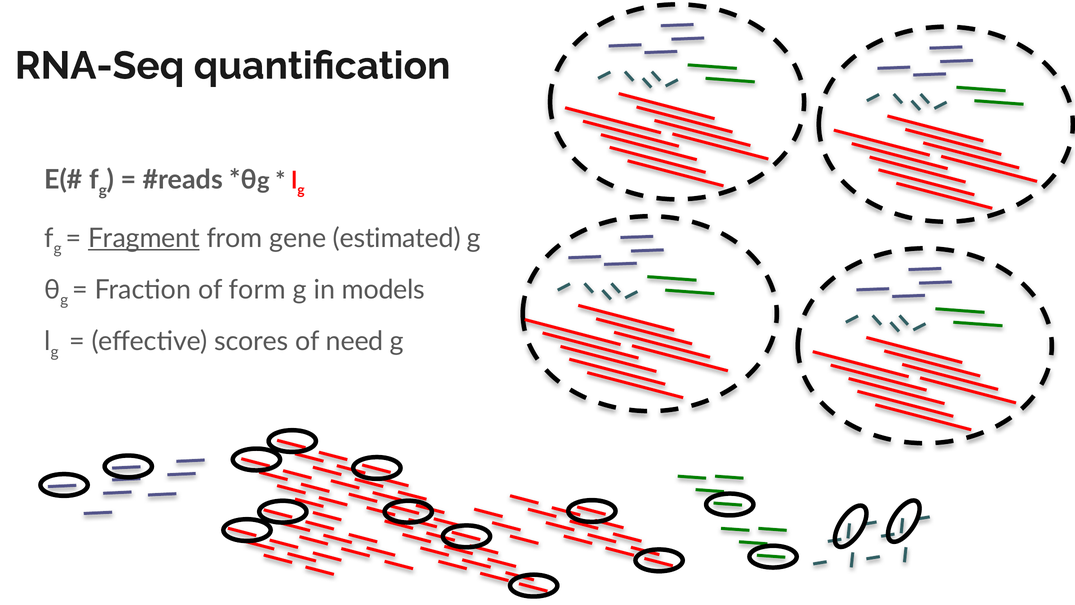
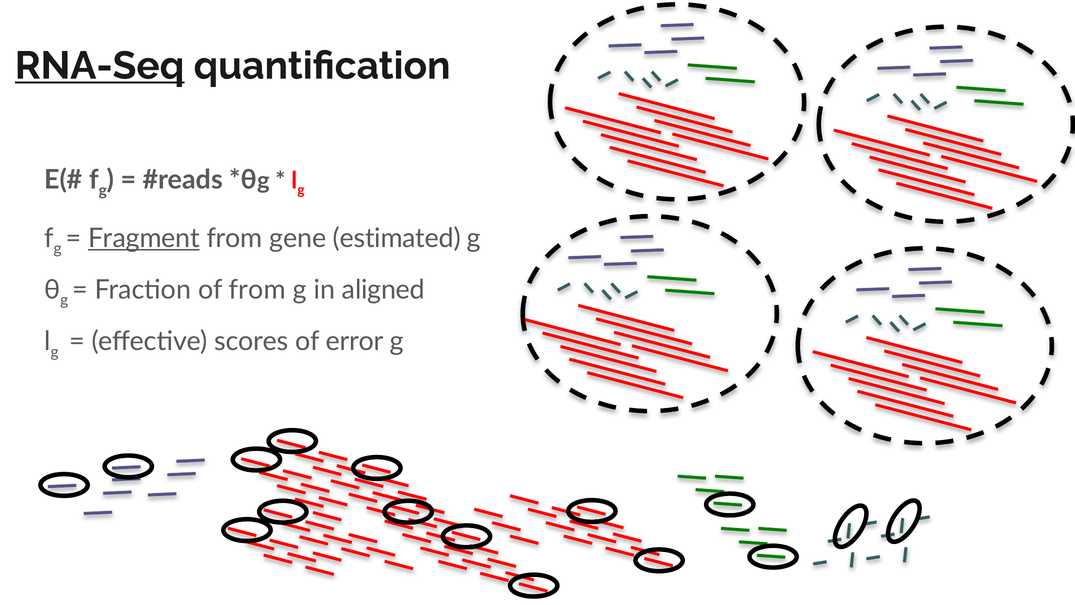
RNA-Seq underline: none -> present
of form: form -> from
models: models -> aligned
need: need -> error
